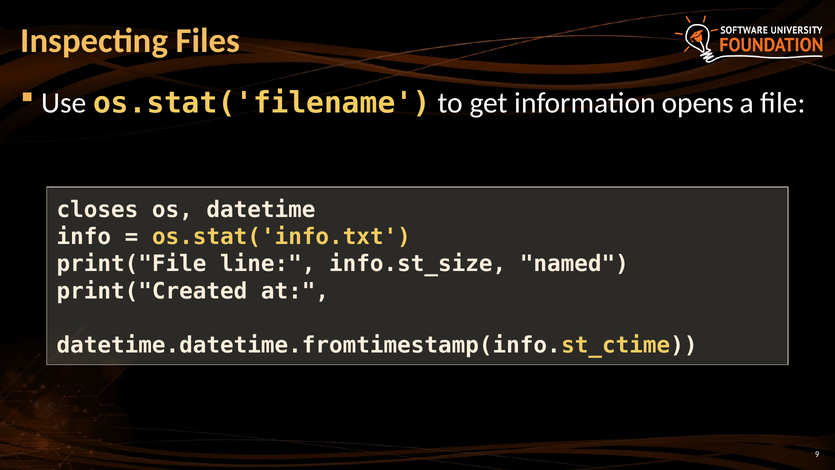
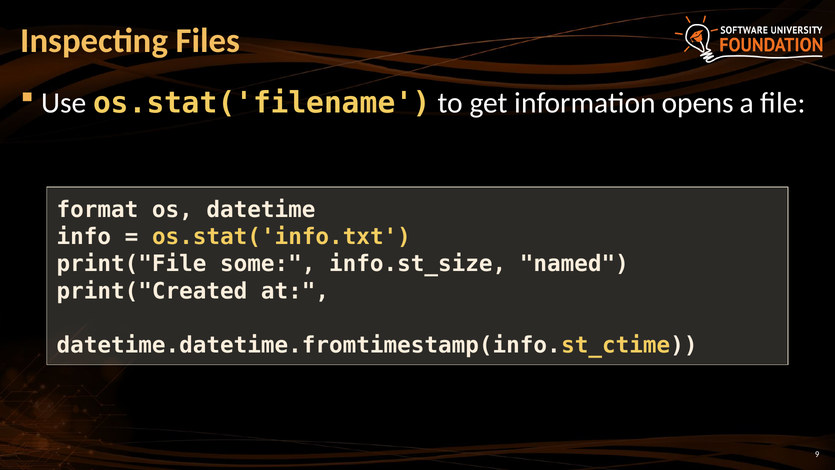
closes: closes -> format
line: line -> some
